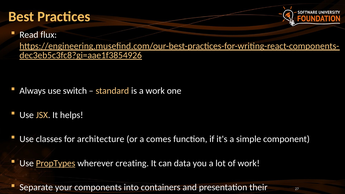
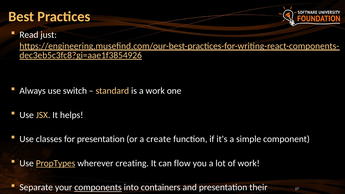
flux: flux -> just
for architecture: architecture -> presentation
comes: comes -> create
data: data -> flow
components underline: none -> present
